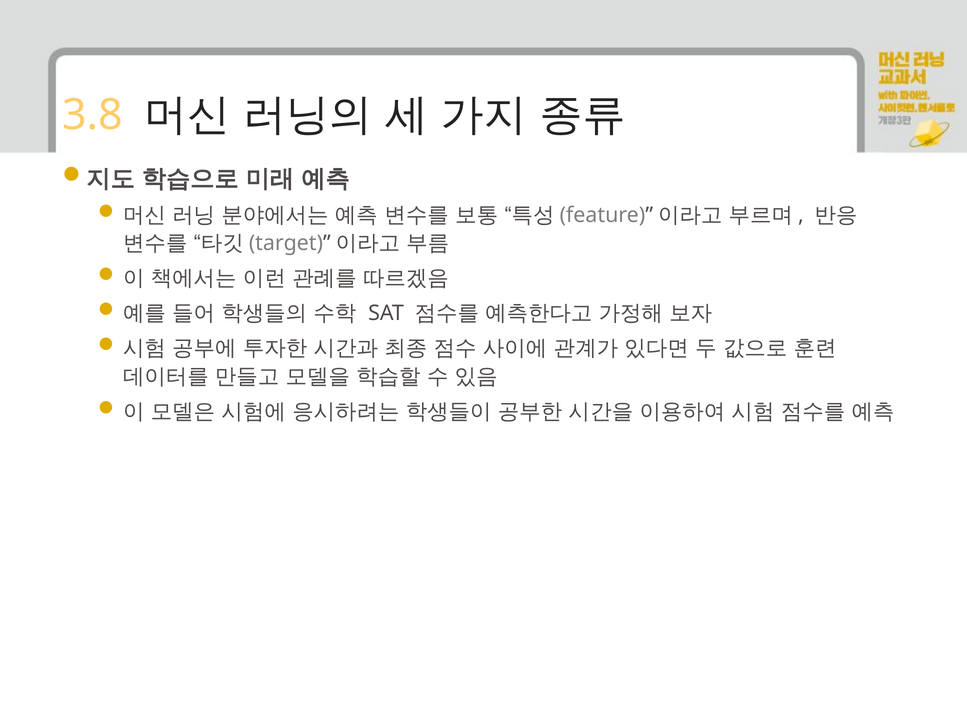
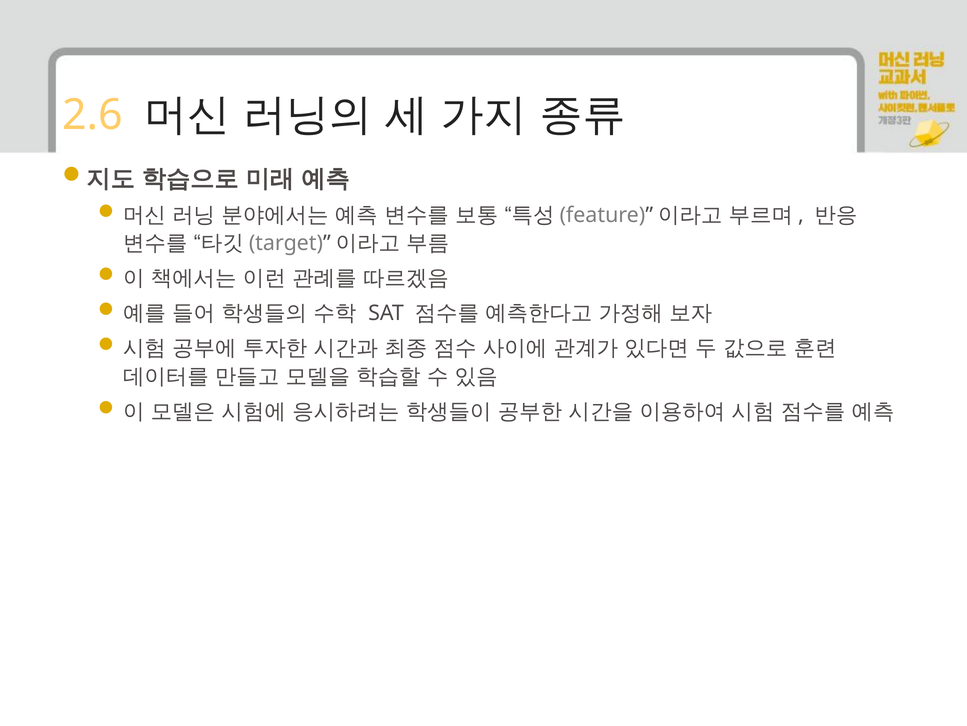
3.8: 3.8 -> 2.6
